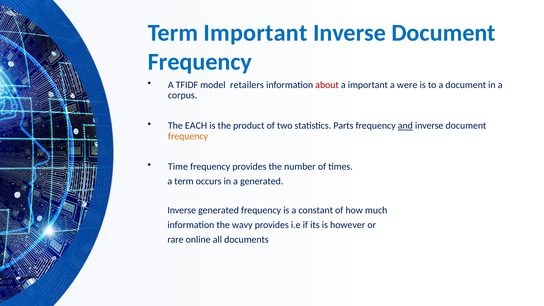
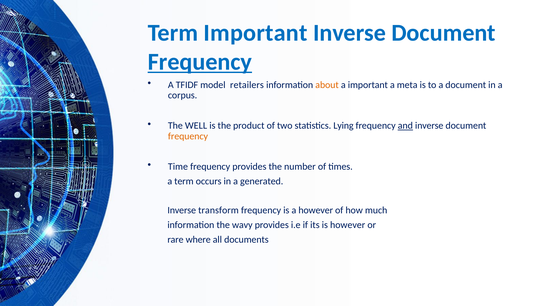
Frequency at (200, 62) underline: none -> present
about colour: red -> orange
were: were -> meta
EACH: EACH -> WELL
Parts: Parts -> Lying
Inverse generated: generated -> transform
a constant: constant -> however
online: online -> where
